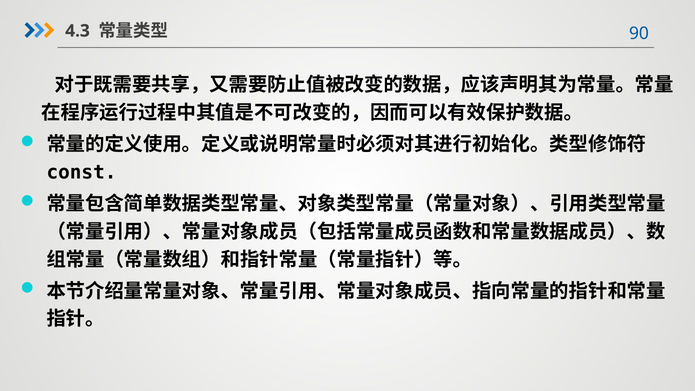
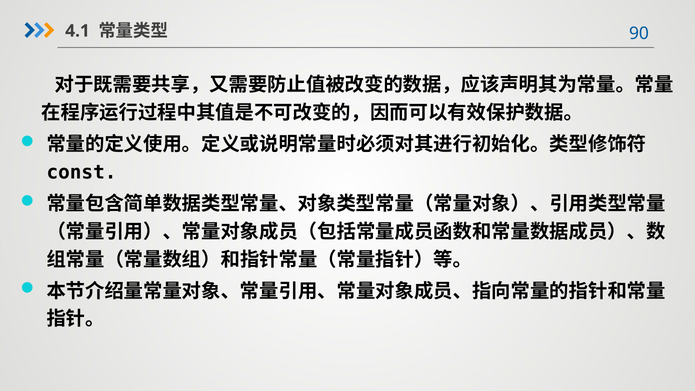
4.3: 4.3 -> 4.1
